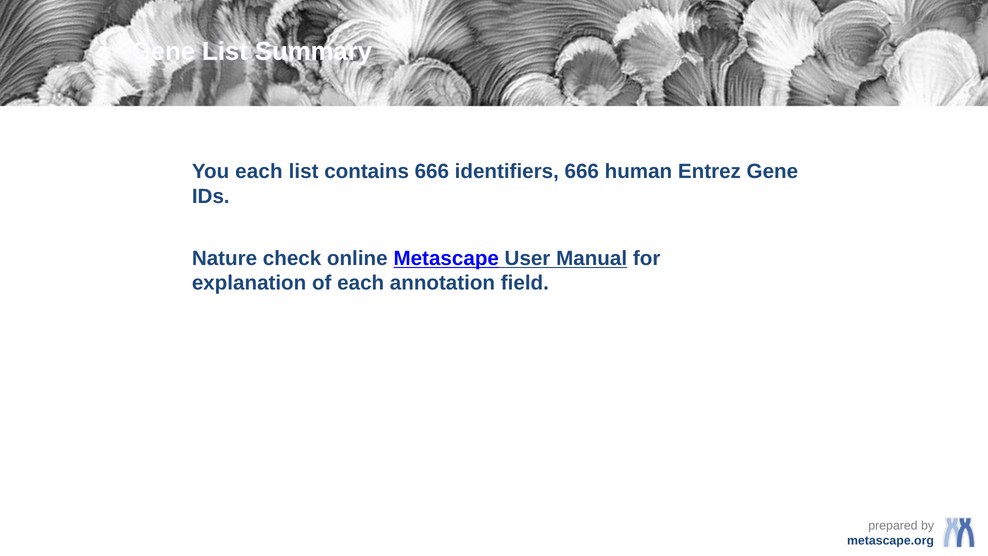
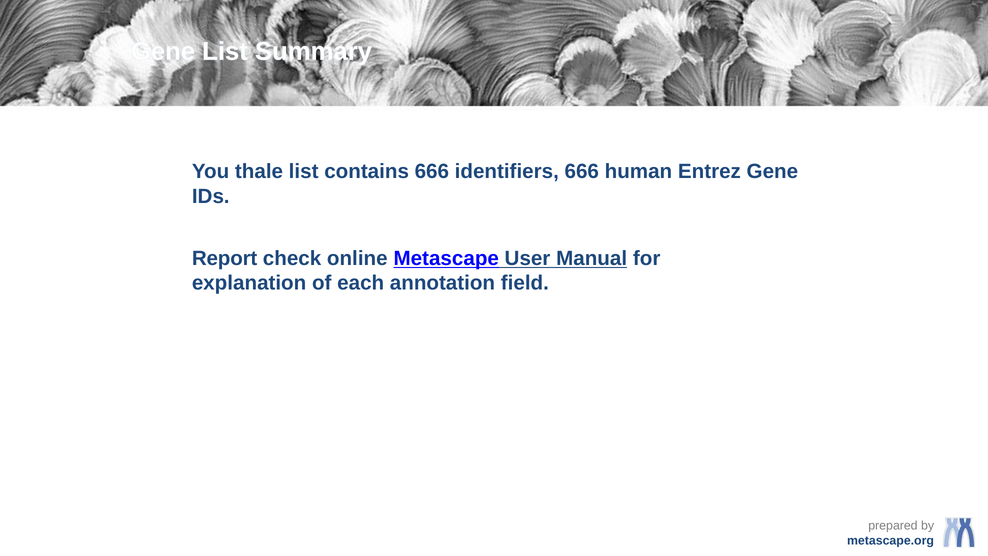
You each: each -> thale
Nature: Nature -> Report
